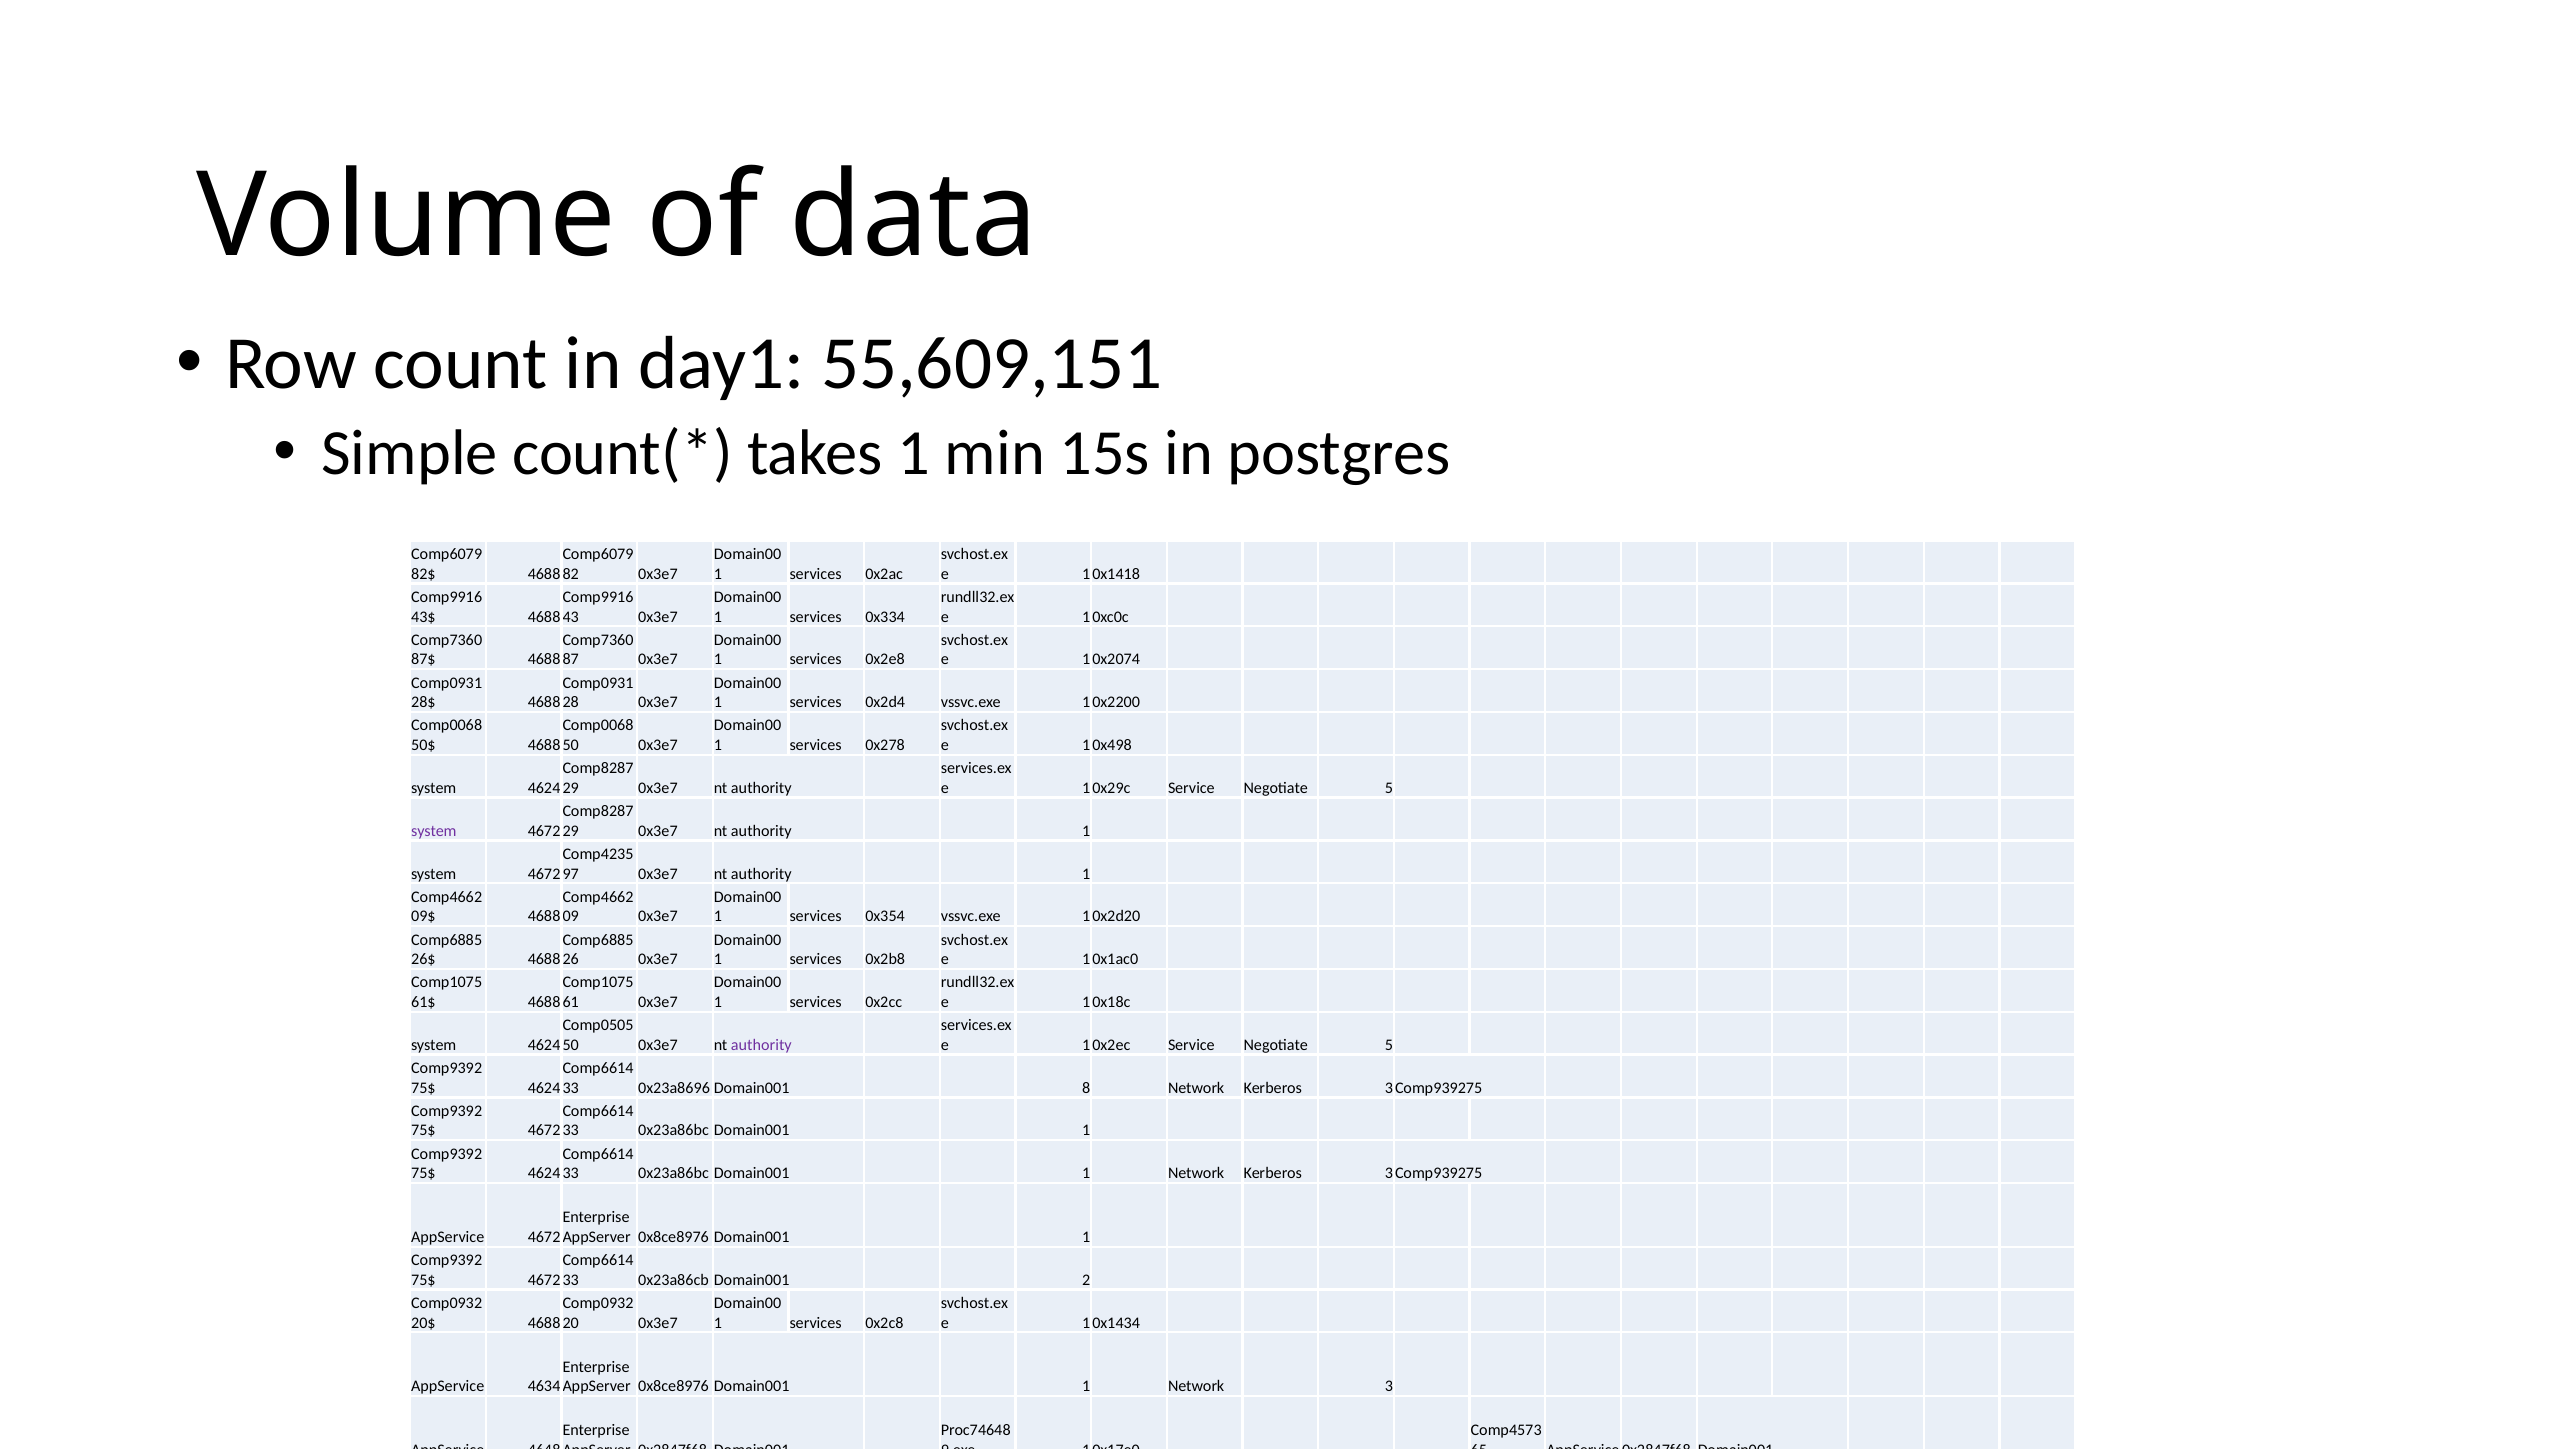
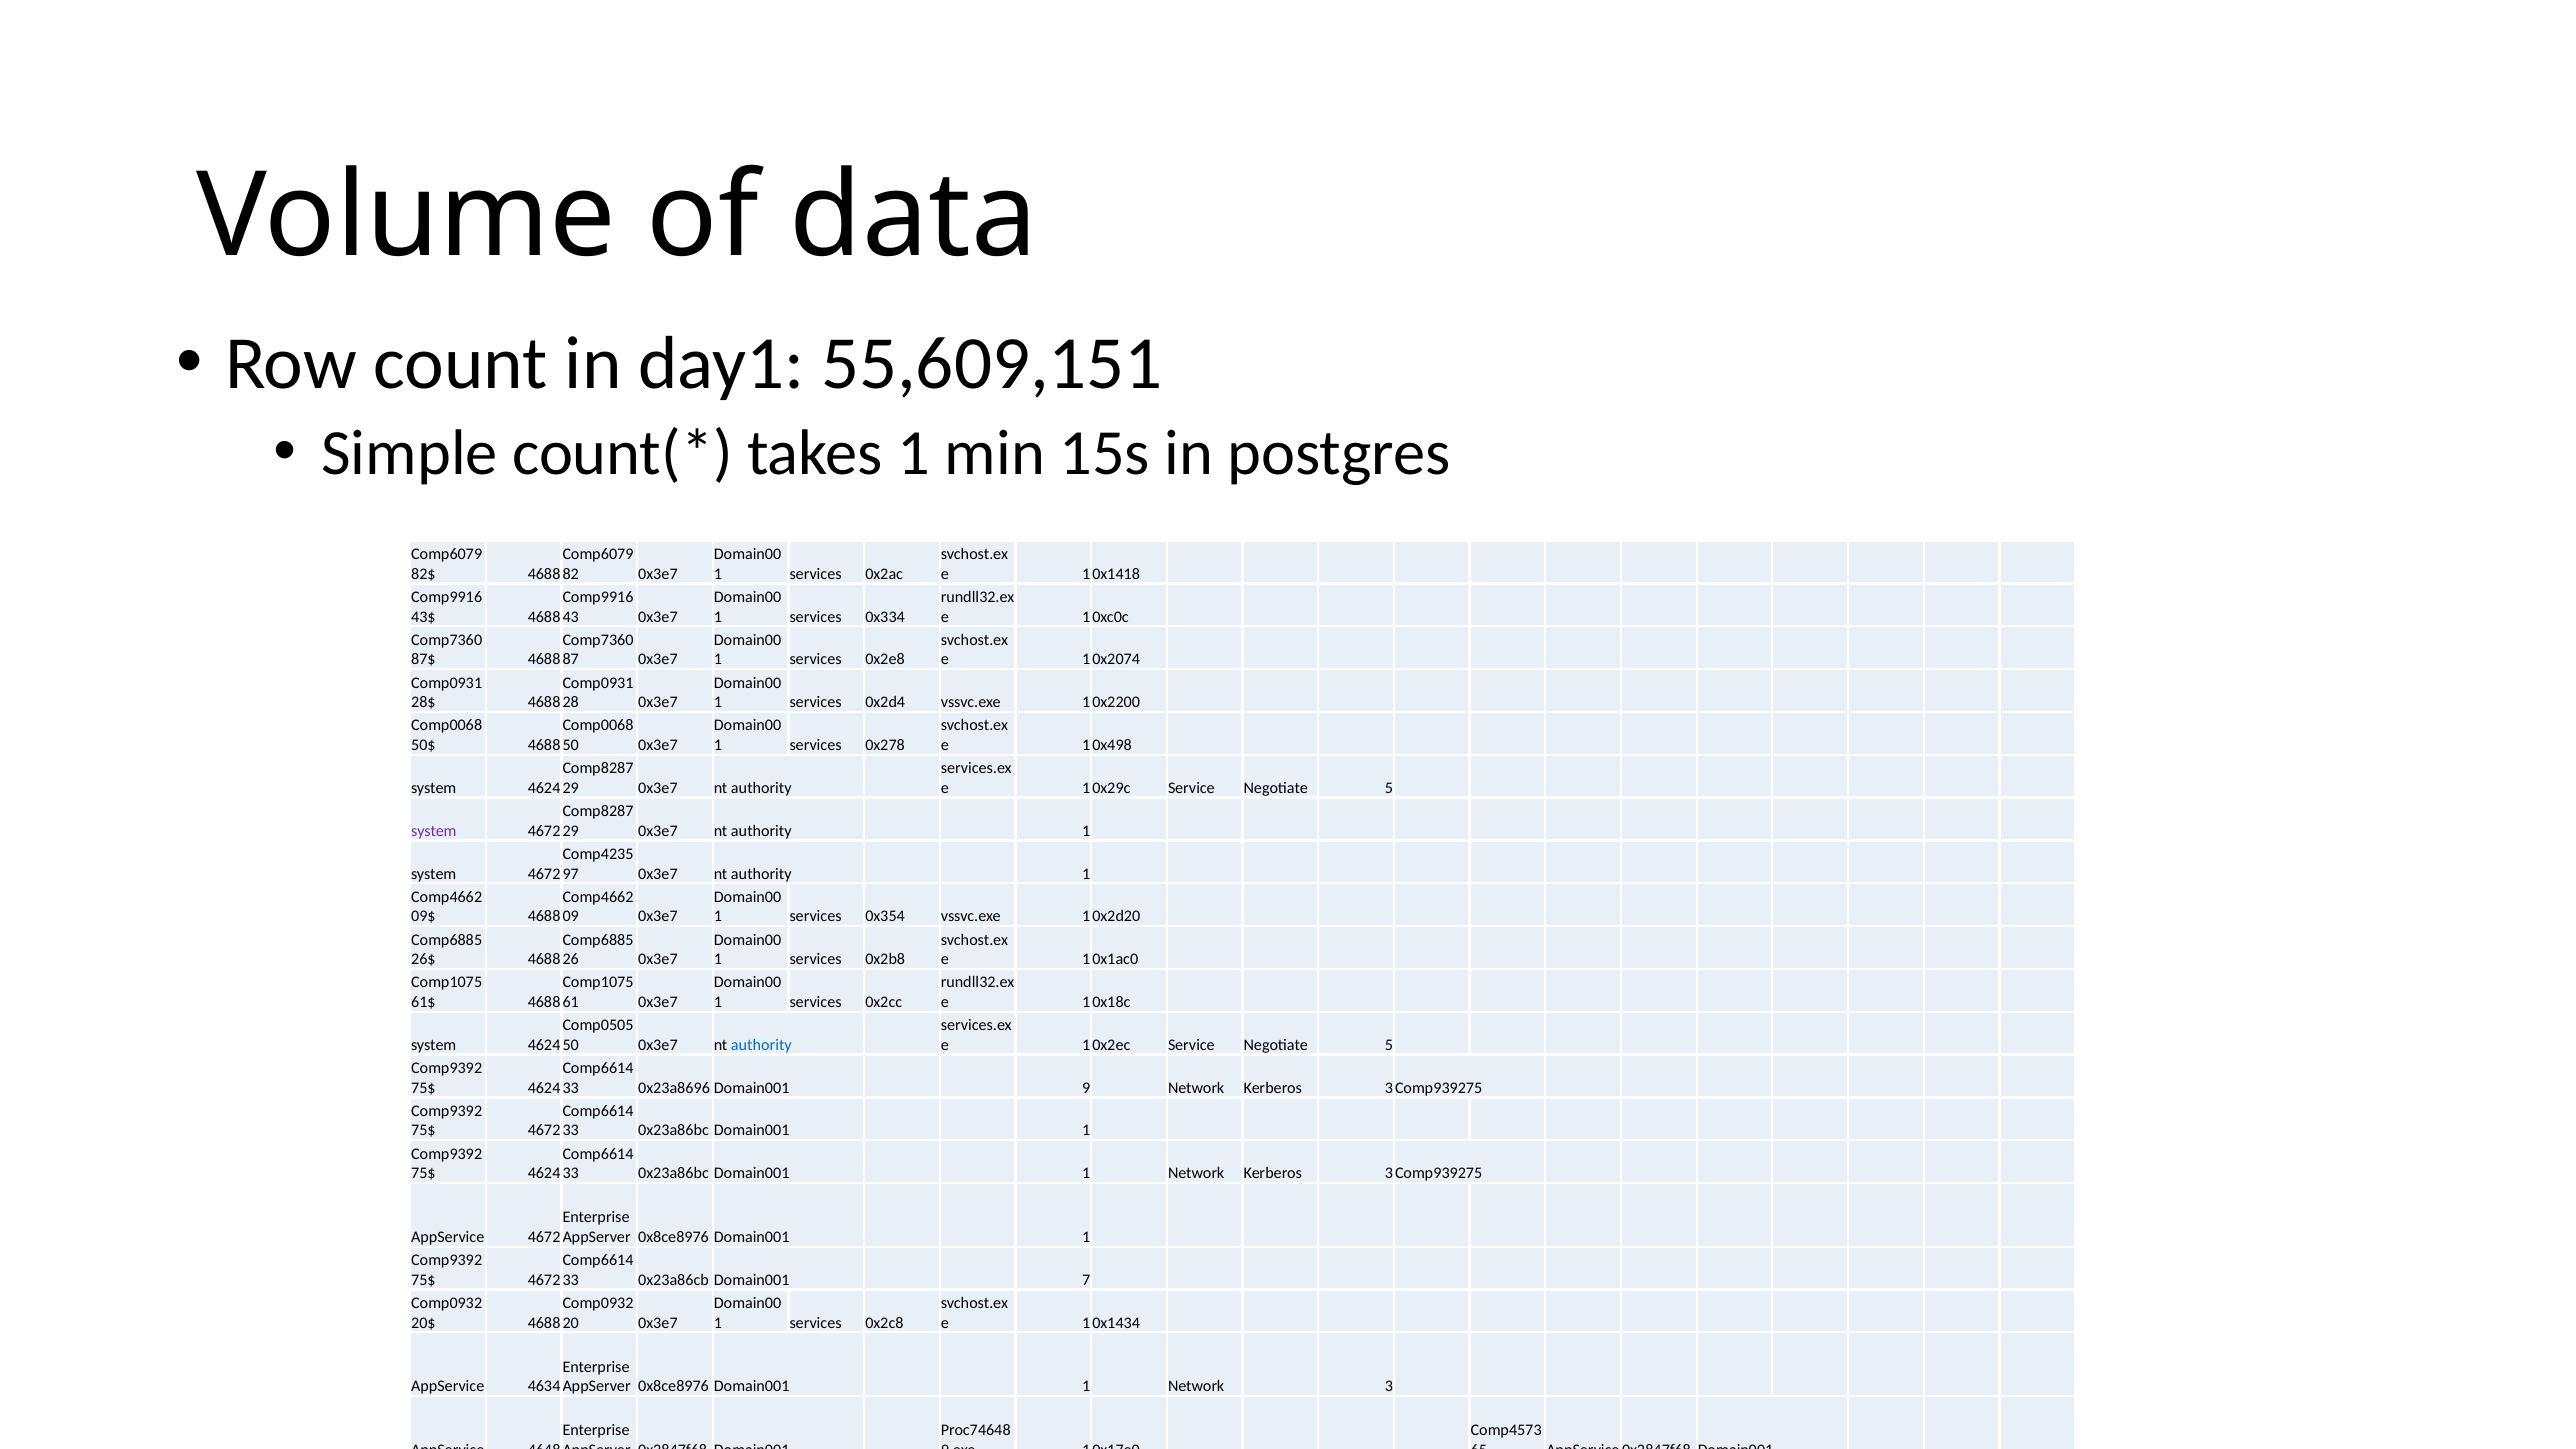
authority at (761, 1045) colour: purple -> blue
8: 8 -> 9
2: 2 -> 7
